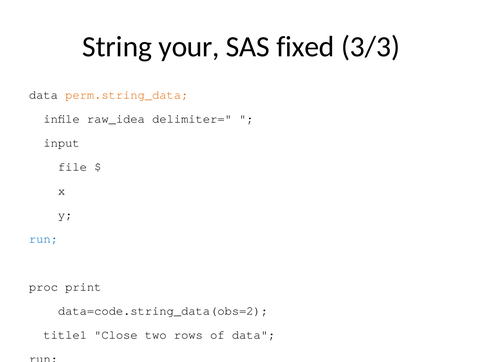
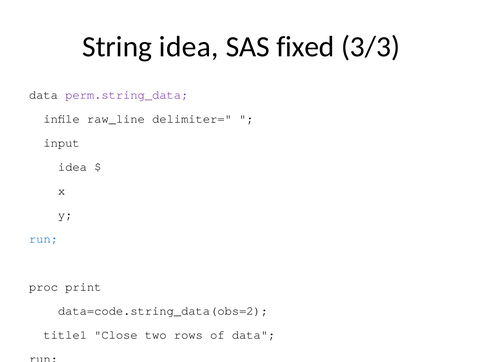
String your: your -> idea
perm.string_data colour: orange -> purple
raw_idea: raw_idea -> raw_line
file at (72, 167): file -> idea
